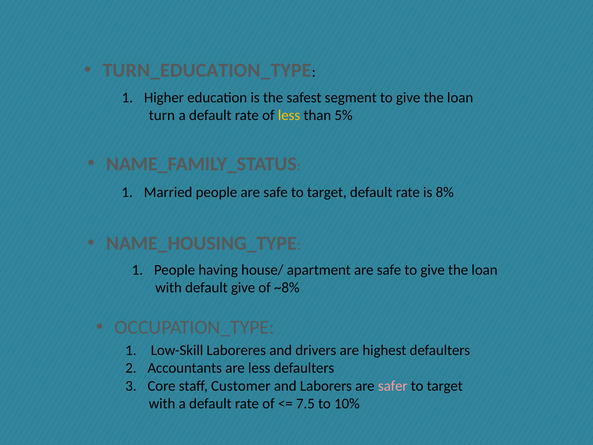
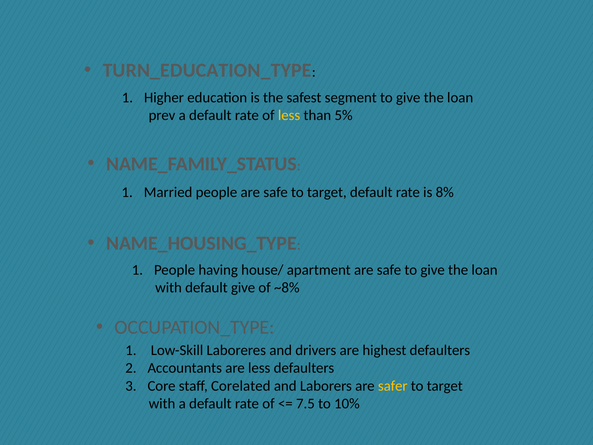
turn: turn -> prev
Customer: Customer -> Corelated
safer colour: pink -> yellow
